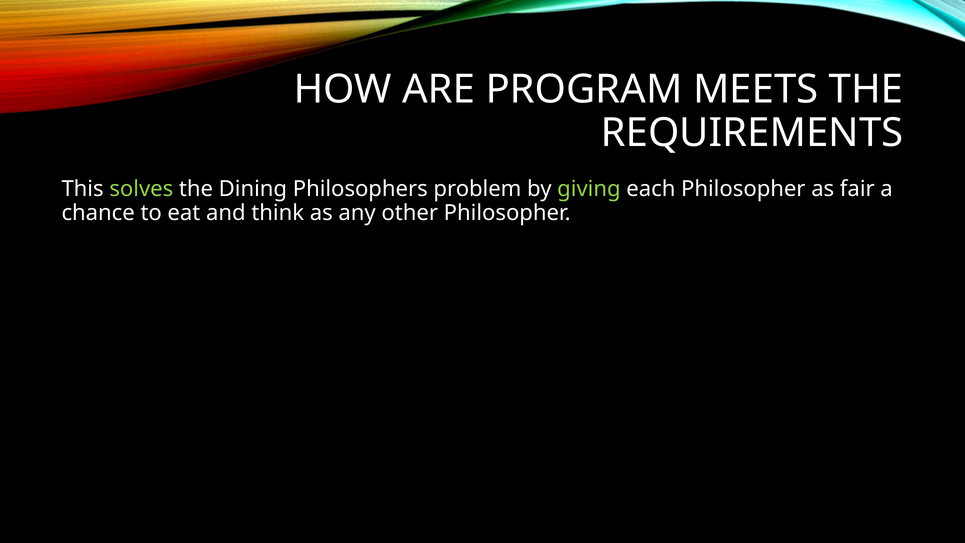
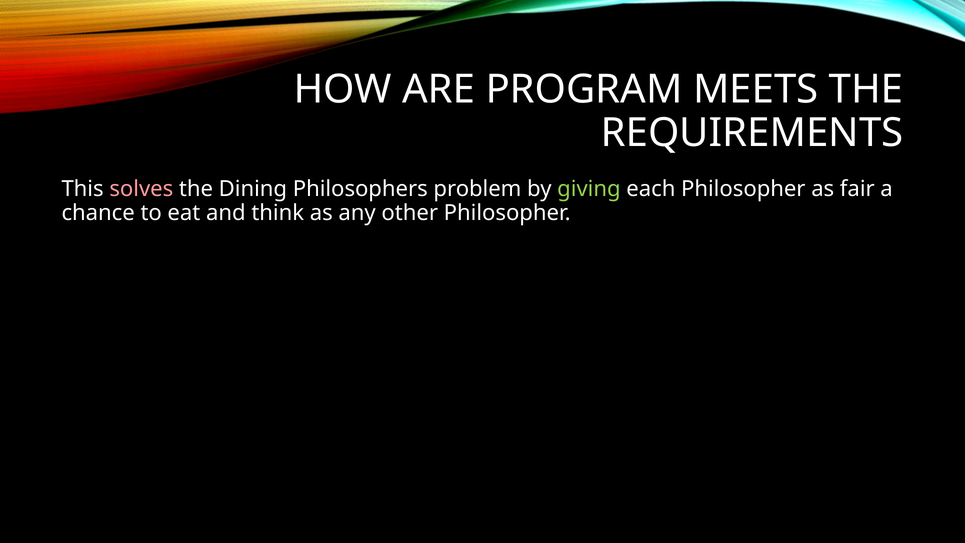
solves colour: light green -> pink
